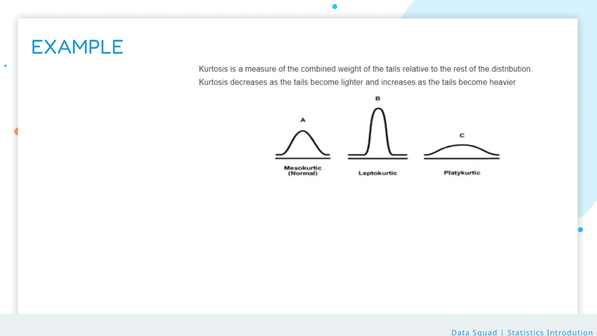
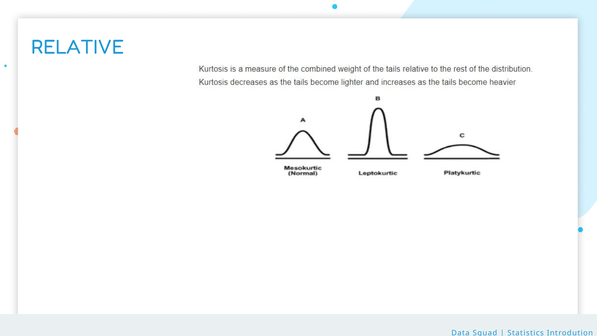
EXAMPLE: EXAMPLE -> RELATIVE
